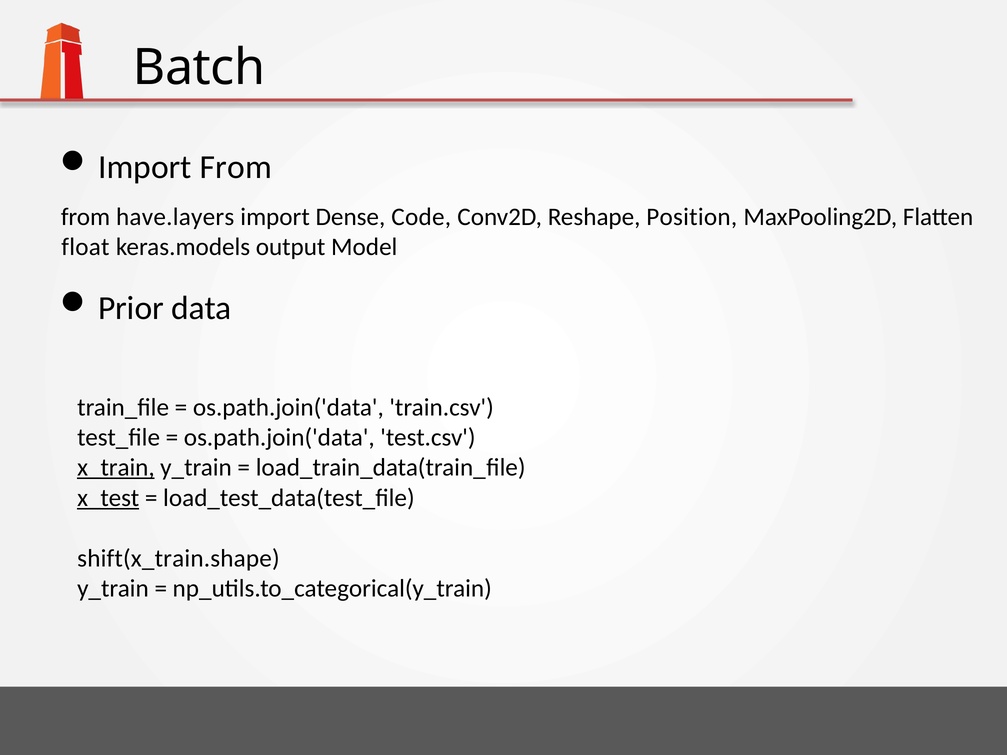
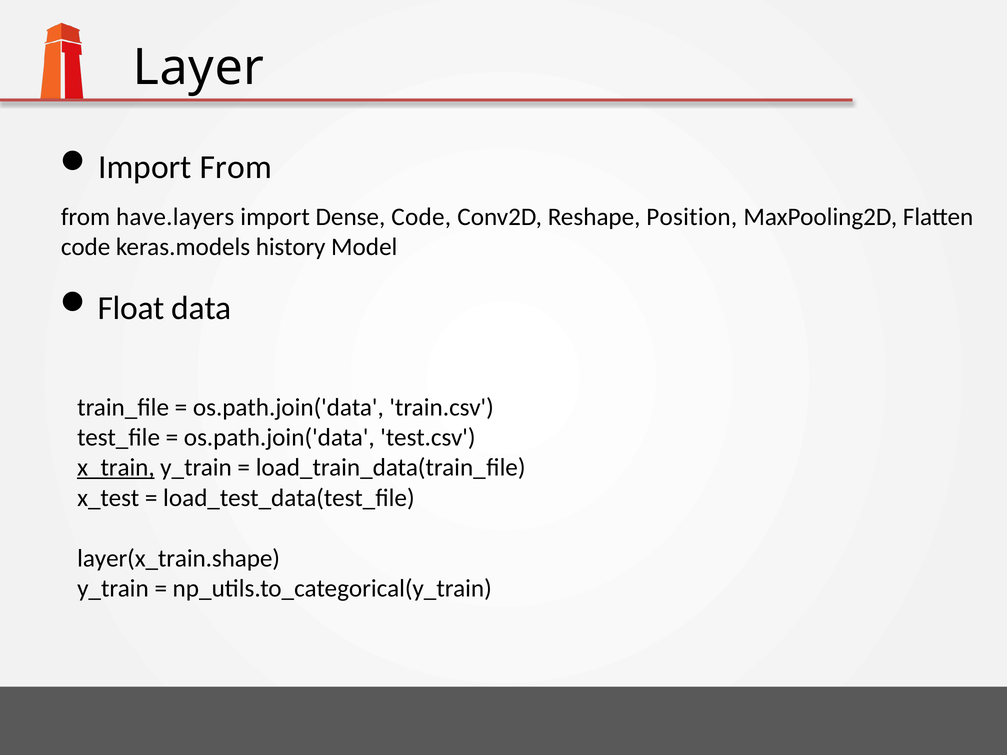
Batch: Batch -> Layer
float at (85, 247): float -> code
output: output -> history
Prior: Prior -> Float
x_test underline: present -> none
shift(x_train.shape: shift(x_train.shape -> layer(x_train.shape
